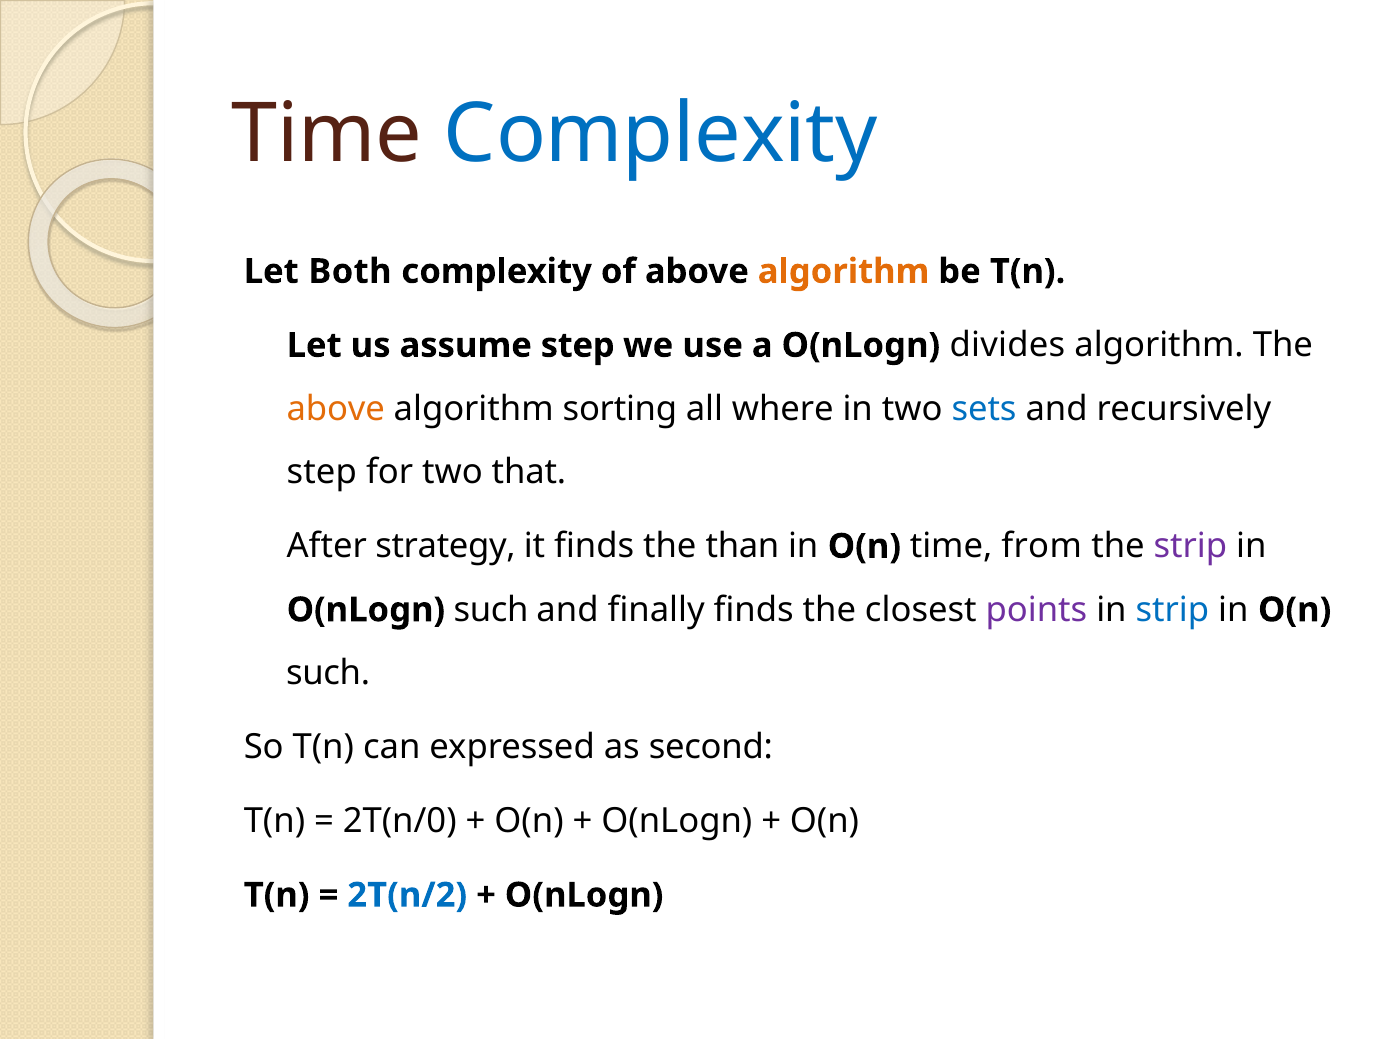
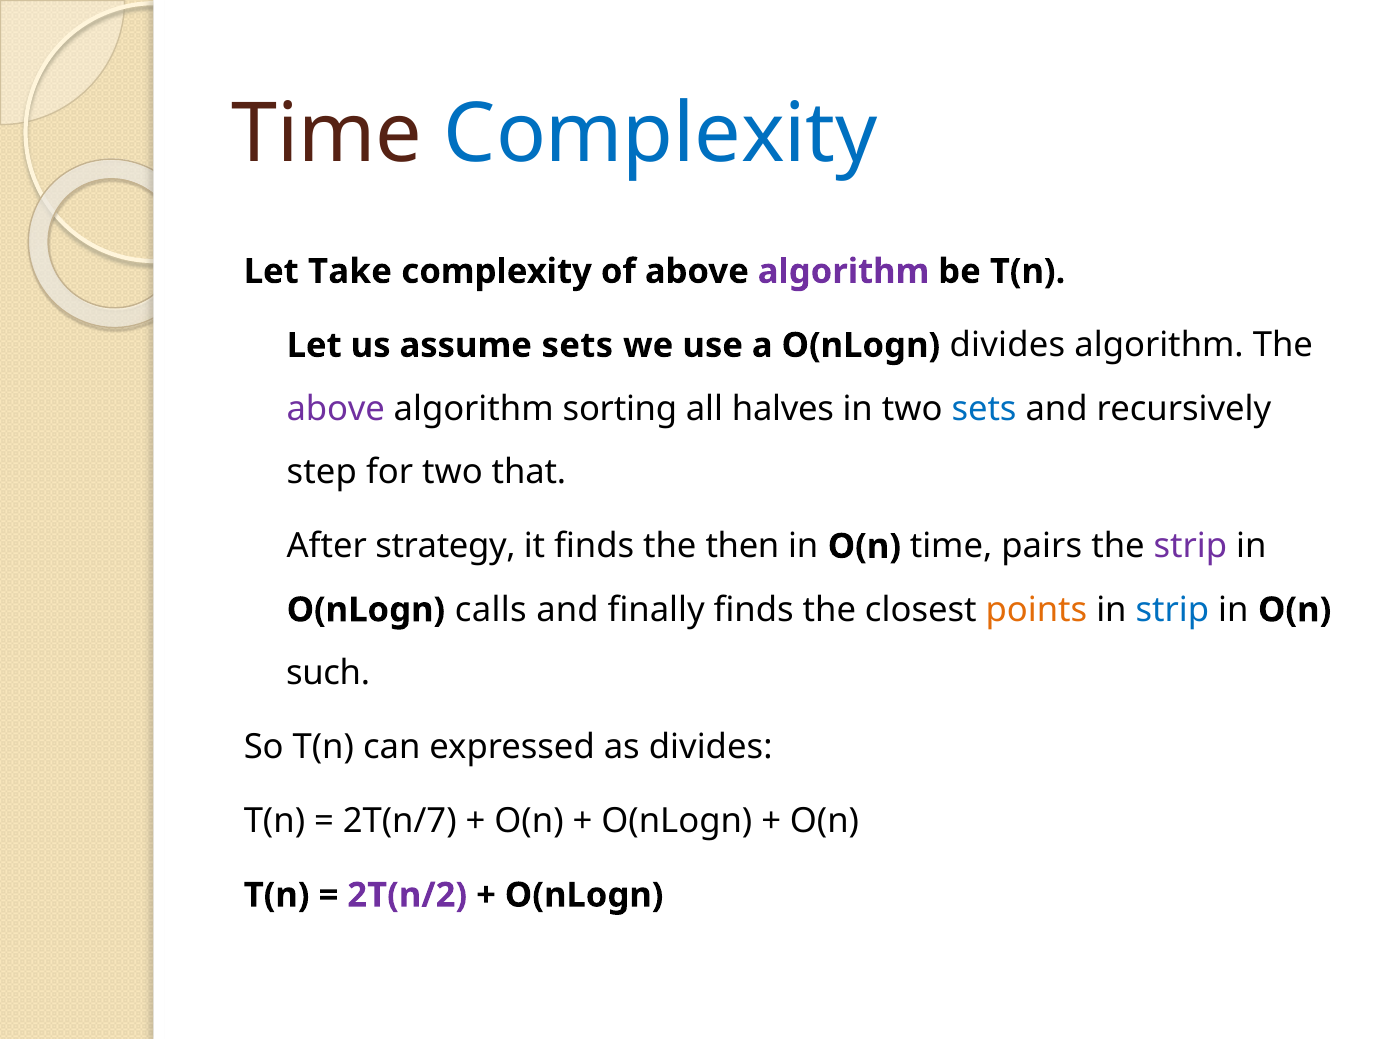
Both: Both -> Take
algorithm at (844, 271) colour: orange -> purple
assume step: step -> sets
above at (336, 409) colour: orange -> purple
where: where -> halves
than: than -> then
from: from -> pairs
O(nLogn such: such -> calls
points colour: purple -> orange
as second: second -> divides
2T(n/0: 2T(n/0 -> 2T(n/7
2T(n/2 colour: blue -> purple
